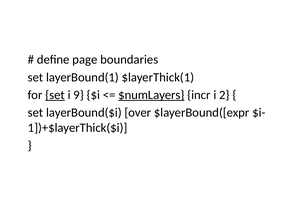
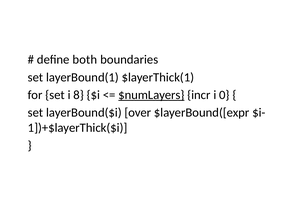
page: page -> both
set at (55, 95) underline: present -> none
9: 9 -> 8
2: 2 -> 0
